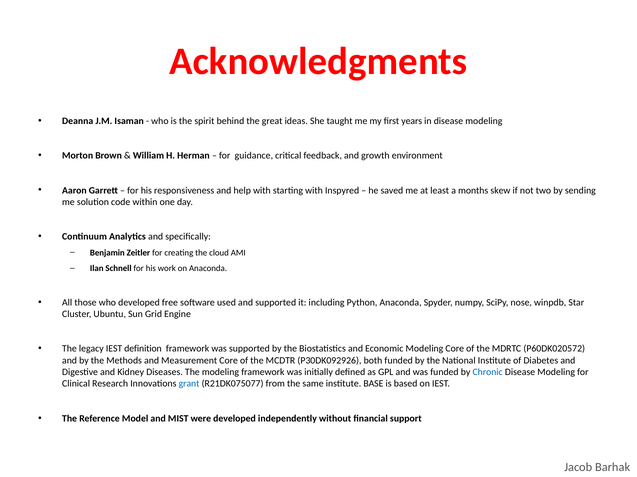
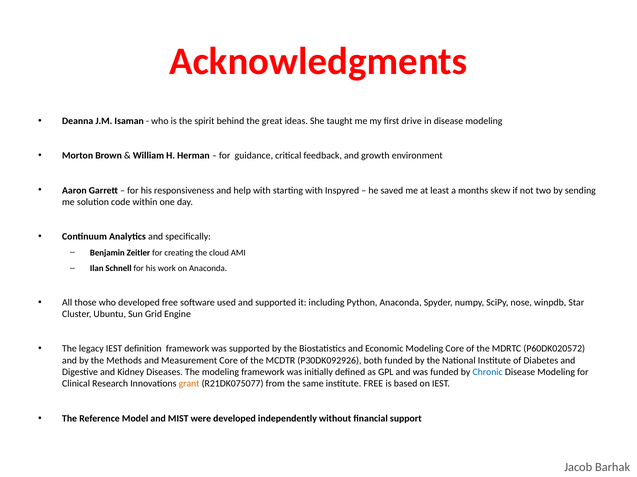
years: years -> drive
grant colour: blue -> orange
institute BASE: BASE -> FREE
